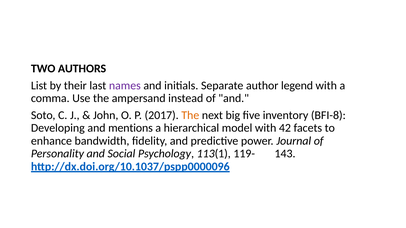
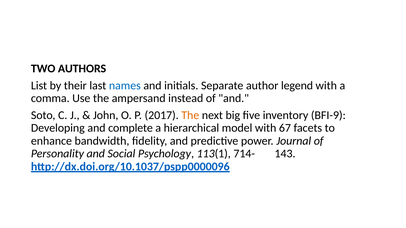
names colour: purple -> blue
BFI-8: BFI-8 -> BFI-9
mentions: mentions -> complete
42: 42 -> 67
119-: 119- -> 714-
